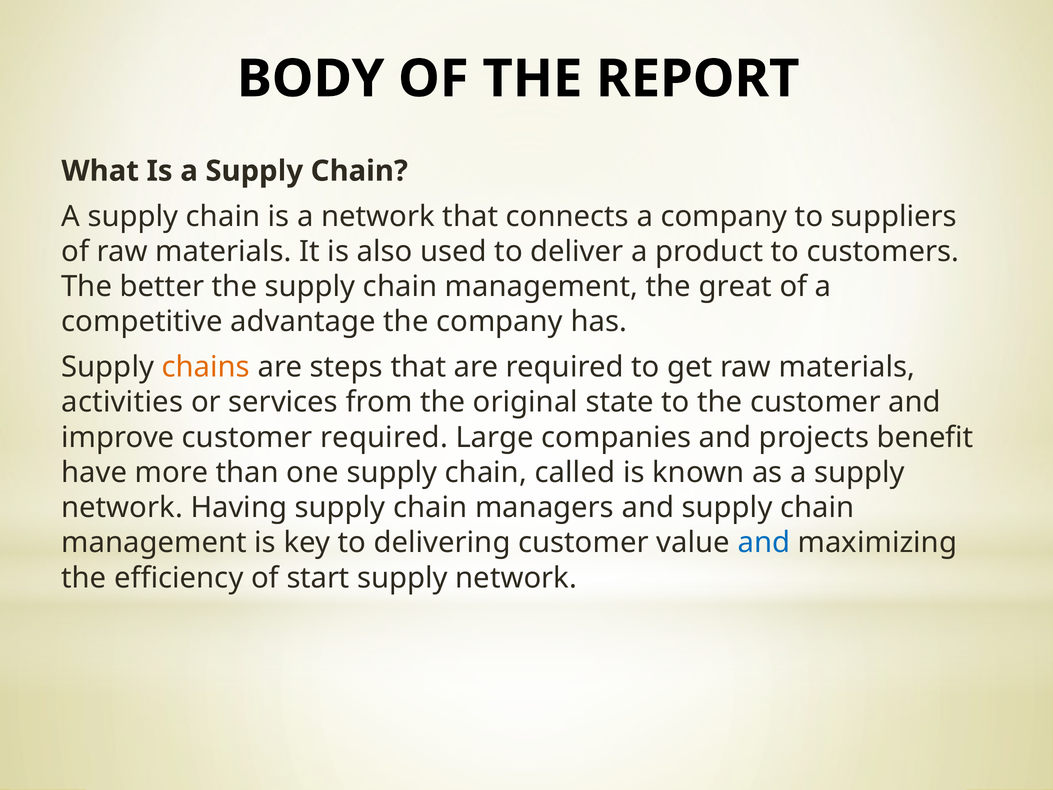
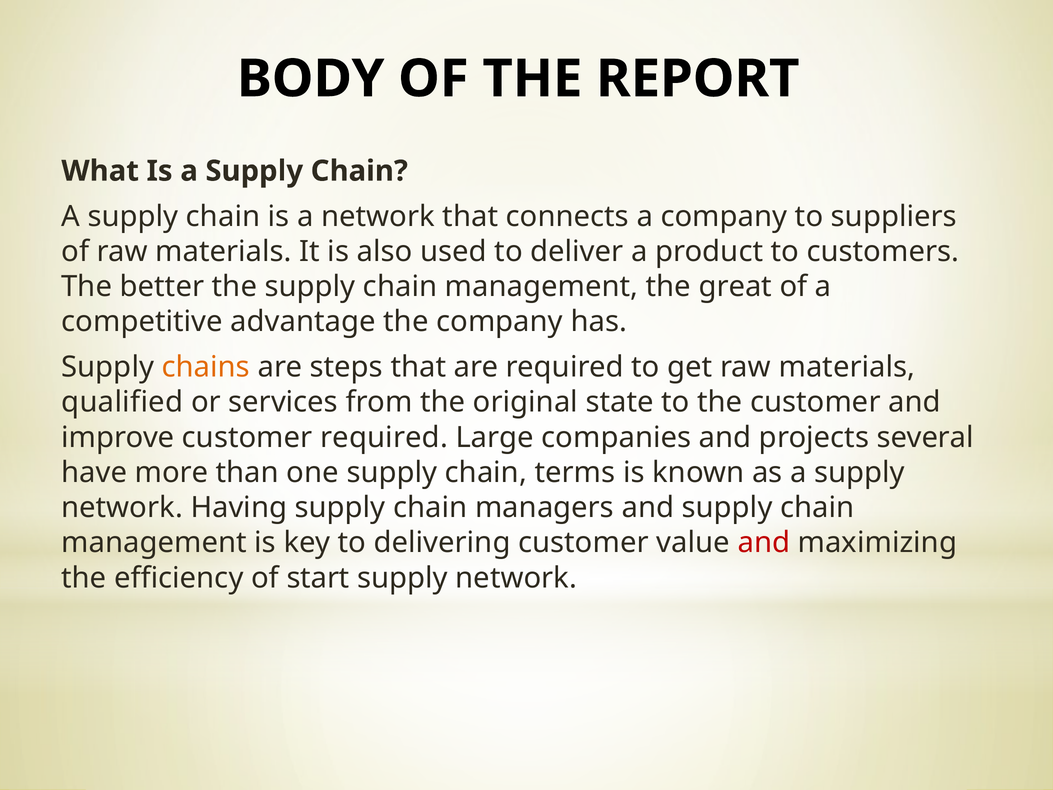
activities: activities -> qualified
benefit: benefit -> several
called: called -> terms
and at (764, 543) colour: blue -> red
